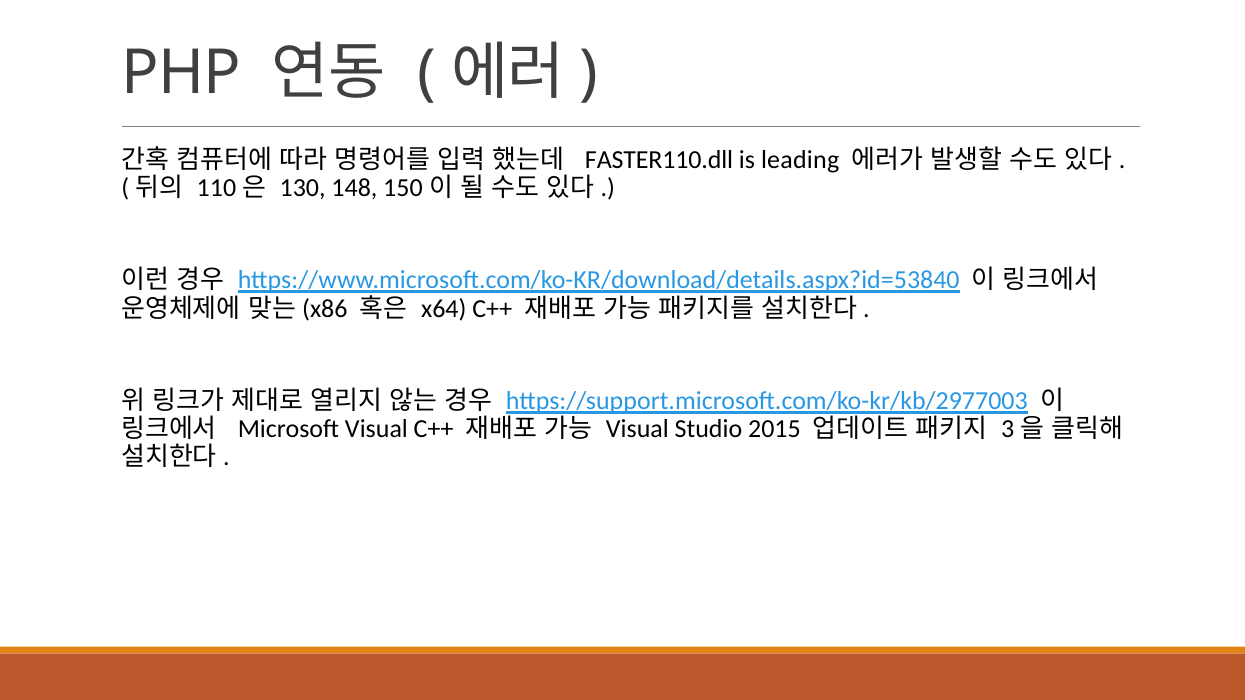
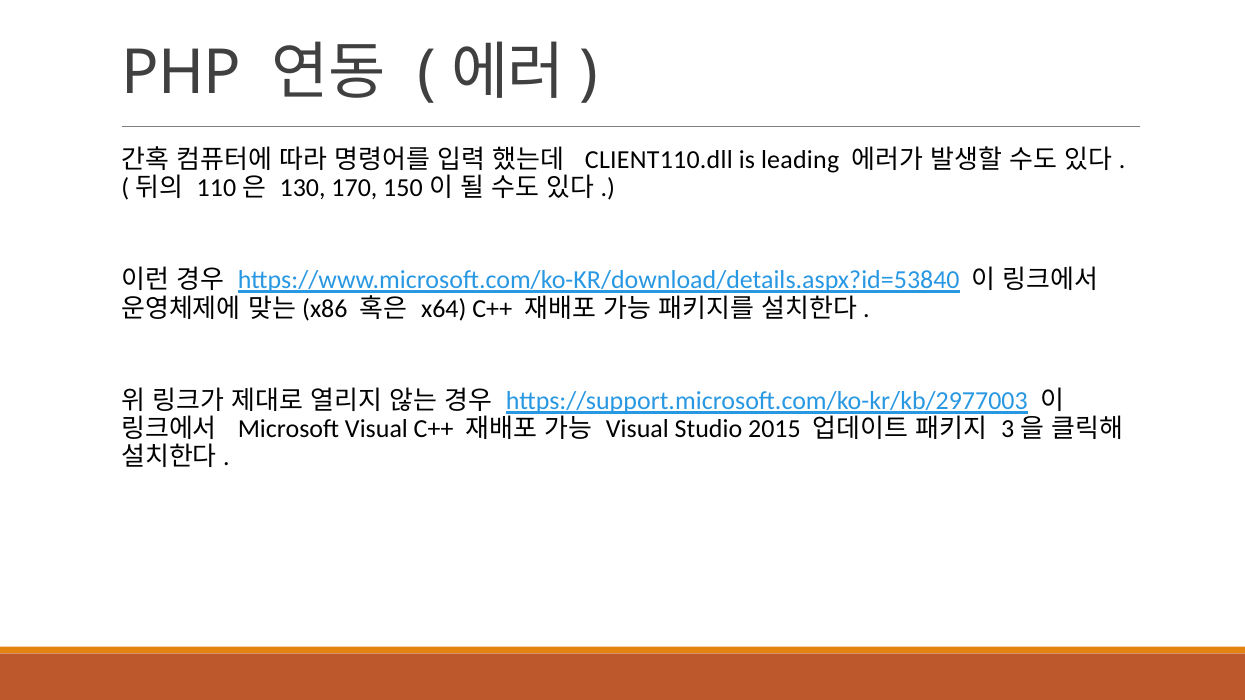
FASTER110.dll: FASTER110.dll -> CLIENT110.dll
148: 148 -> 170
